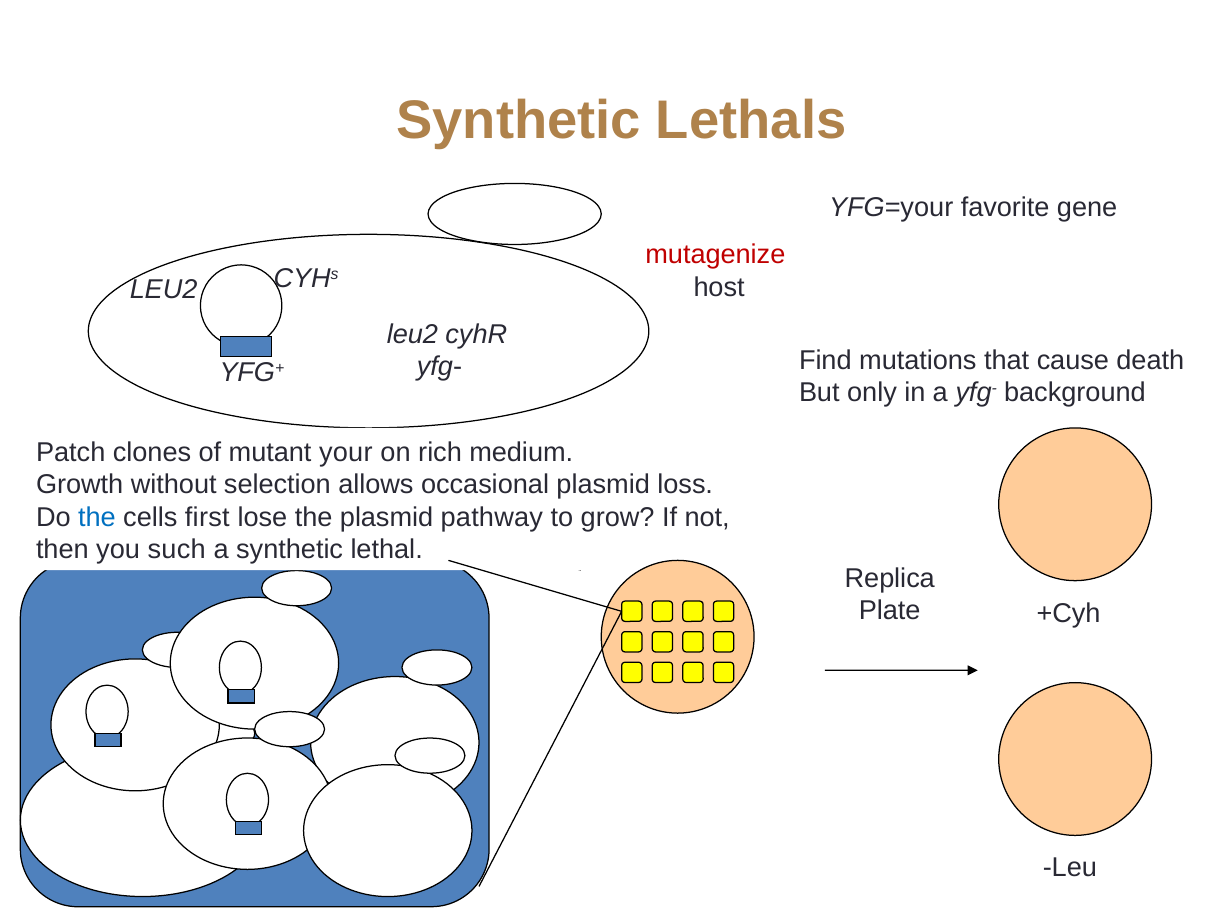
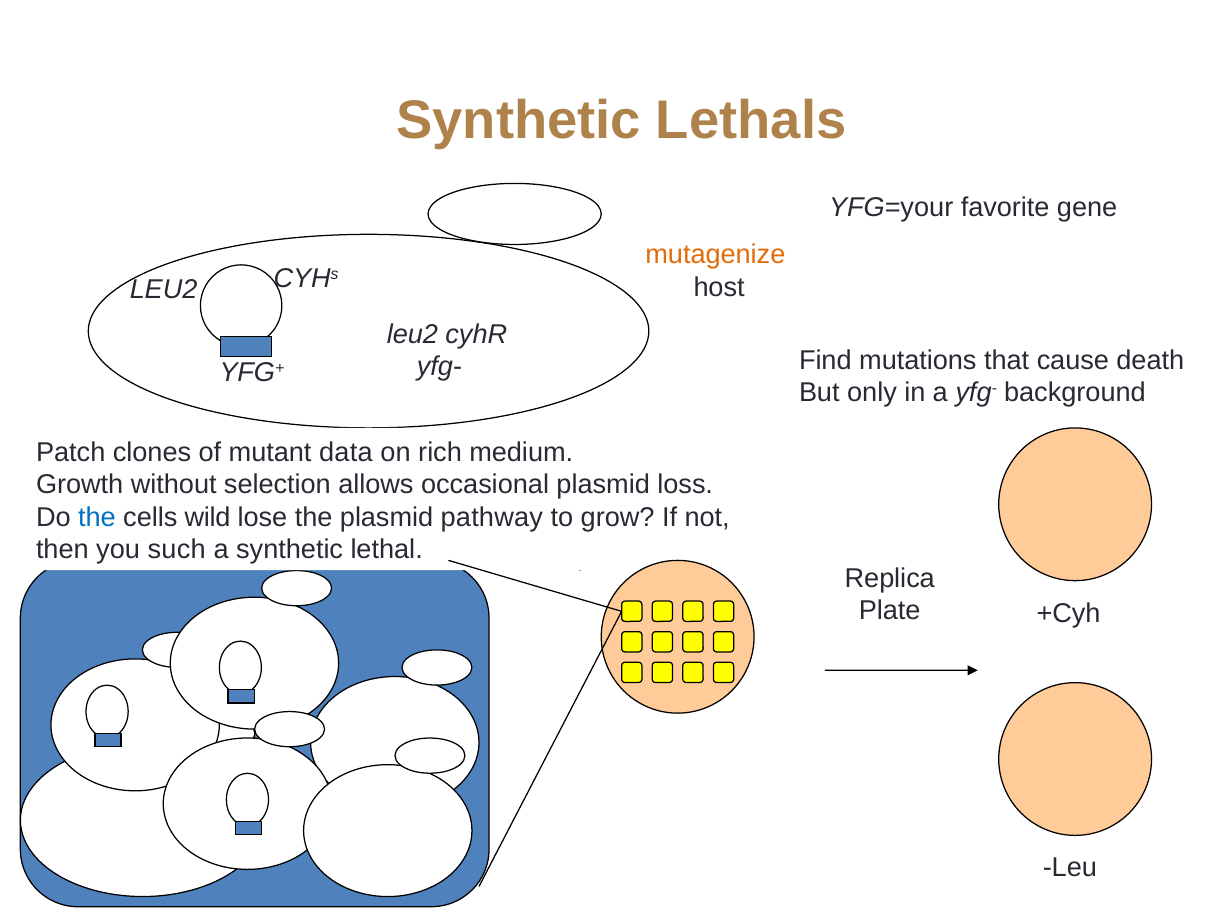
mutagenize colour: red -> orange
your: your -> data
first: first -> wild
